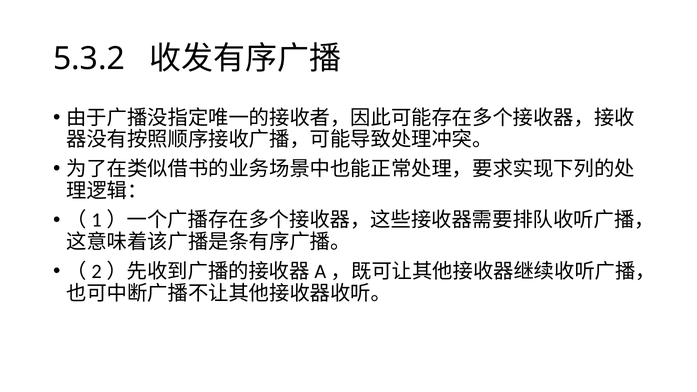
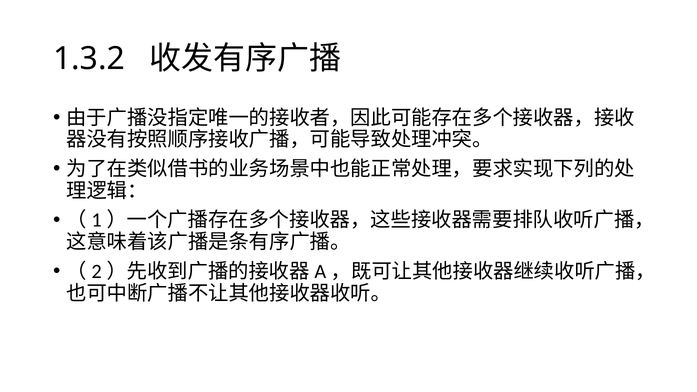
5.3.2: 5.3.2 -> 1.3.2
